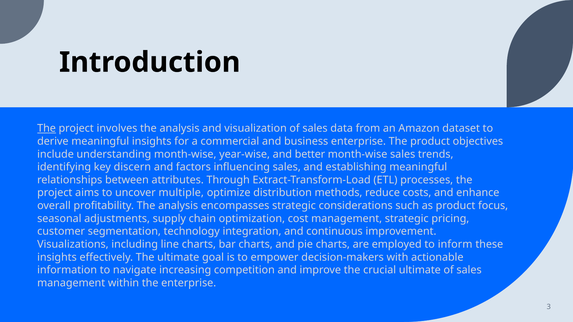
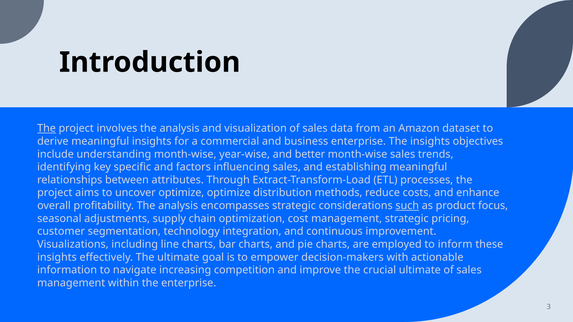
The product: product -> insights
discern: discern -> specific
uncover multiple: multiple -> optimize
such underline: none -> present
